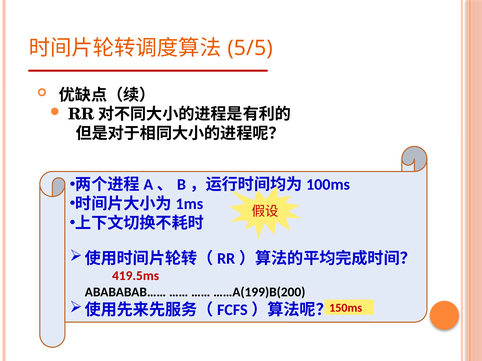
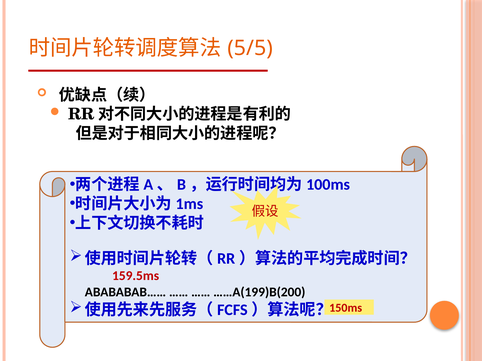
419.5ms: 419.5ms -> 159.5ms
